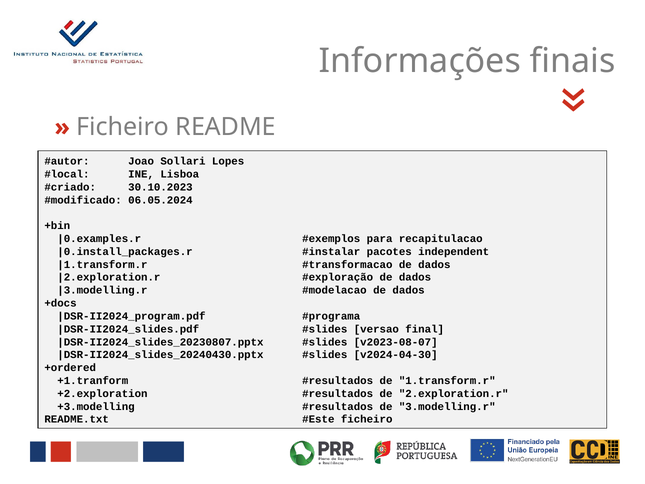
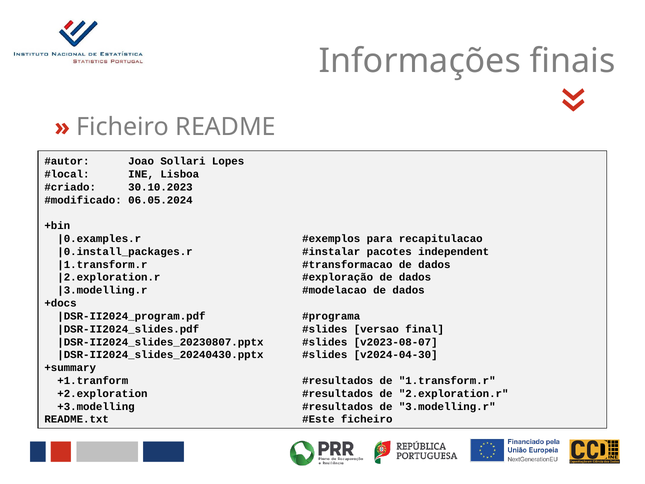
+ordered: +ordered -> +summary
